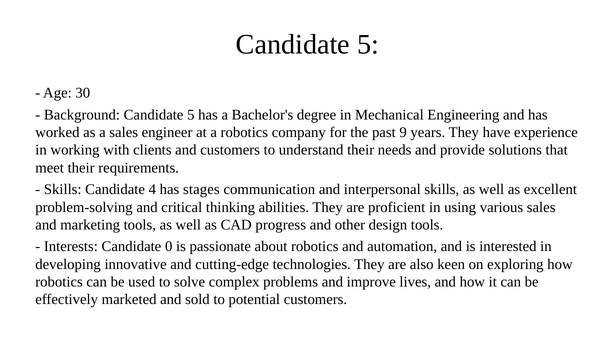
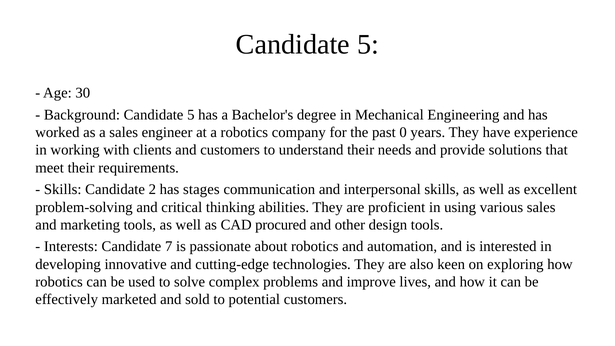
9: 9 -> 0
4: 4 -> 2
progress: progress -> procured
0: 0 -> 7
